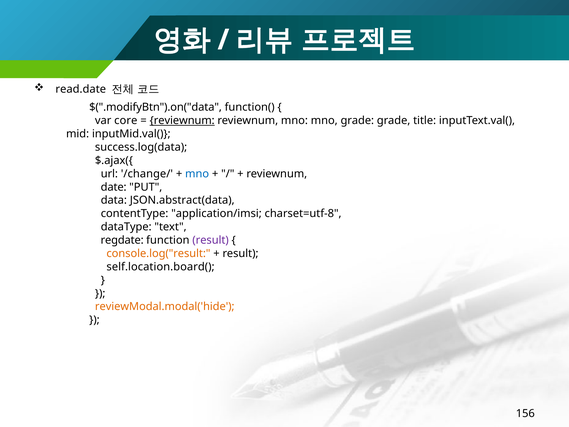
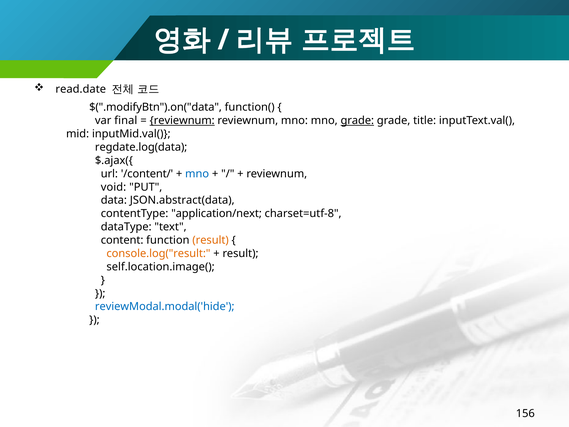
core: core -> final
grade at (357, 121) underline: none -> present
success.log(data: success.log(data -> regdate.log(data
/change/: /change/ -> /content/
date: date -> void
application/imsi: application/imsi -> application/next
regdate: regdate -> content
result at (211, 240) colour: purple -> orange
self.location.board(: self.location.board( -> self.location.image(
reviewModal.modal('hide colour: orange -> blue
